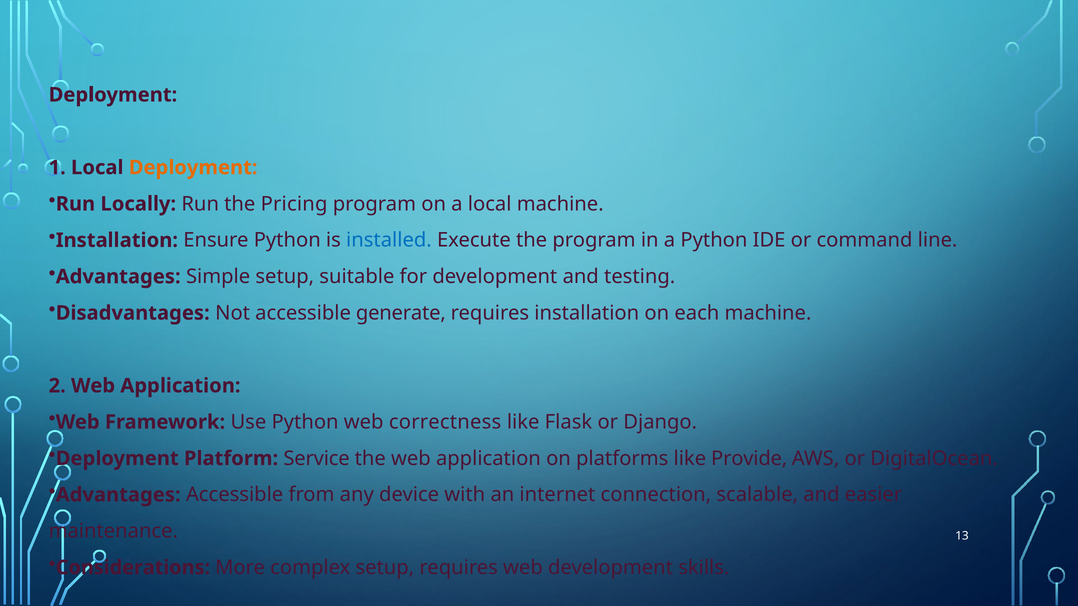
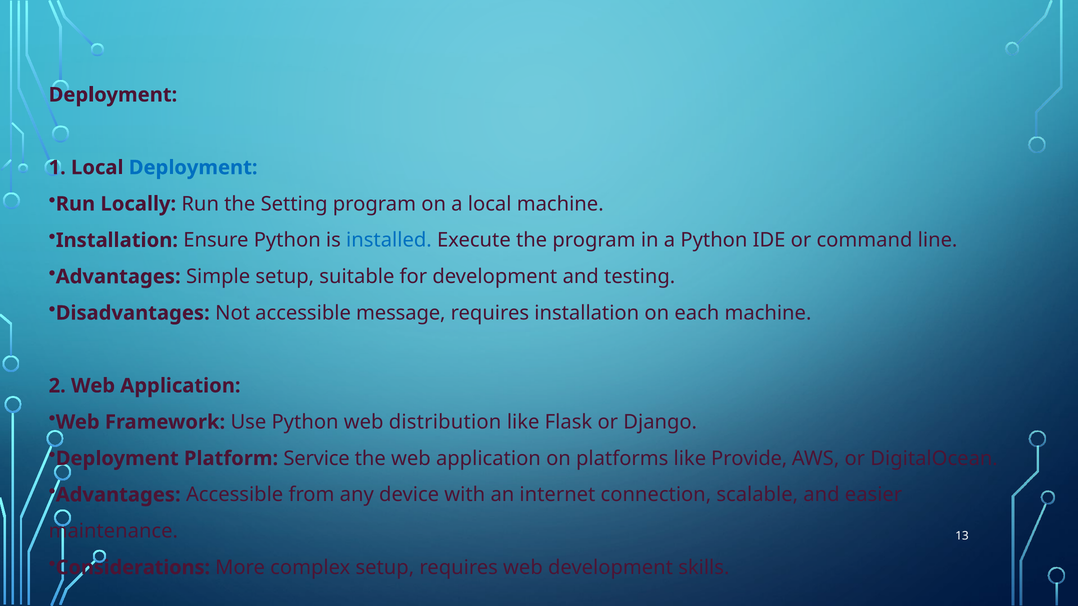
Deployment at (193, 168) colour: orange -> blue
Pricing: Pricing -> Setting
generate: generate -> message
correctness: correctness -> distribution
